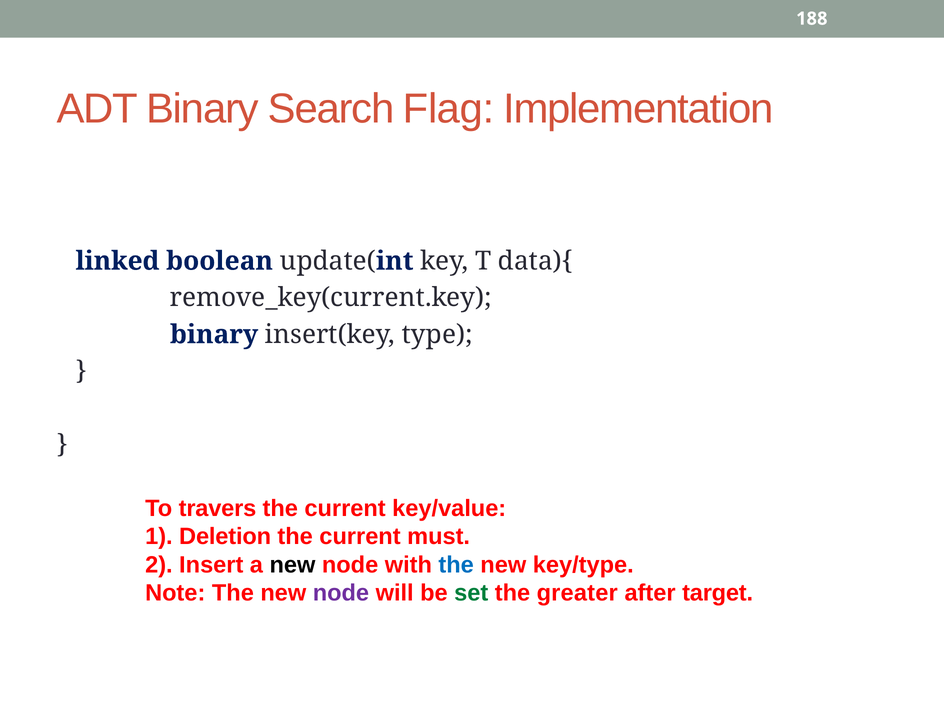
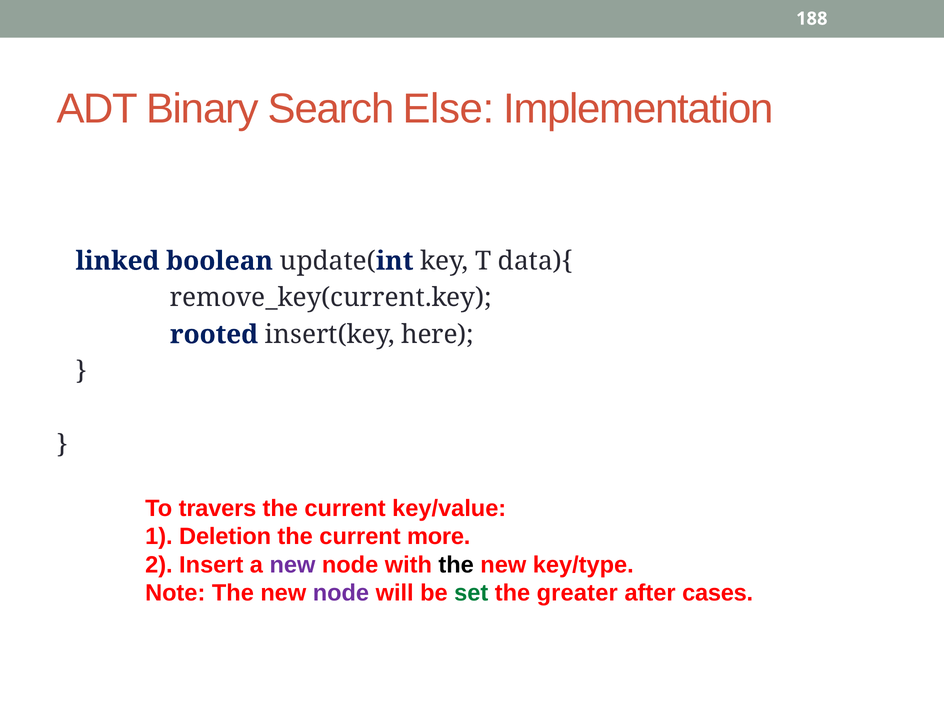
Flag: Flag -> Else
binary at (214, 335): binary -> rooted
type: type -> here
must: must -> more
new at (292, 565) colour: black -> purple
the at (456, 565) colour: blue -> black
target: target -> cases
